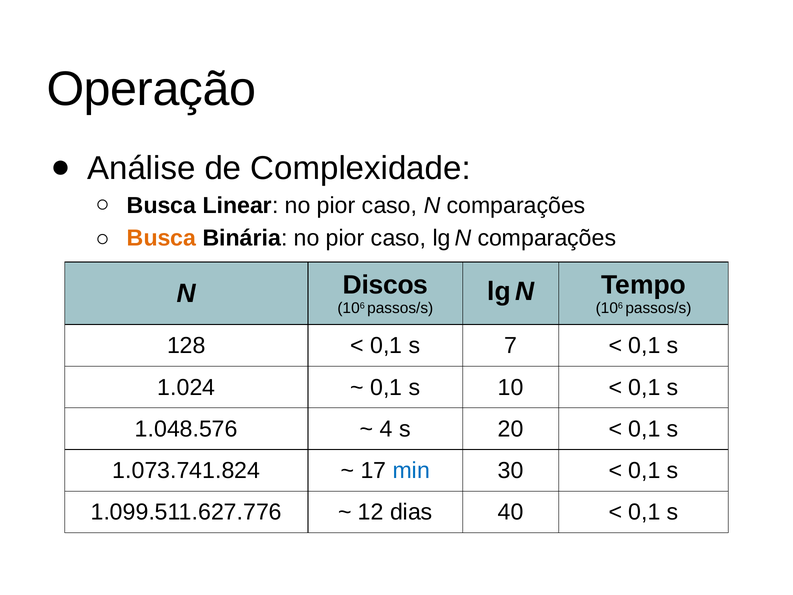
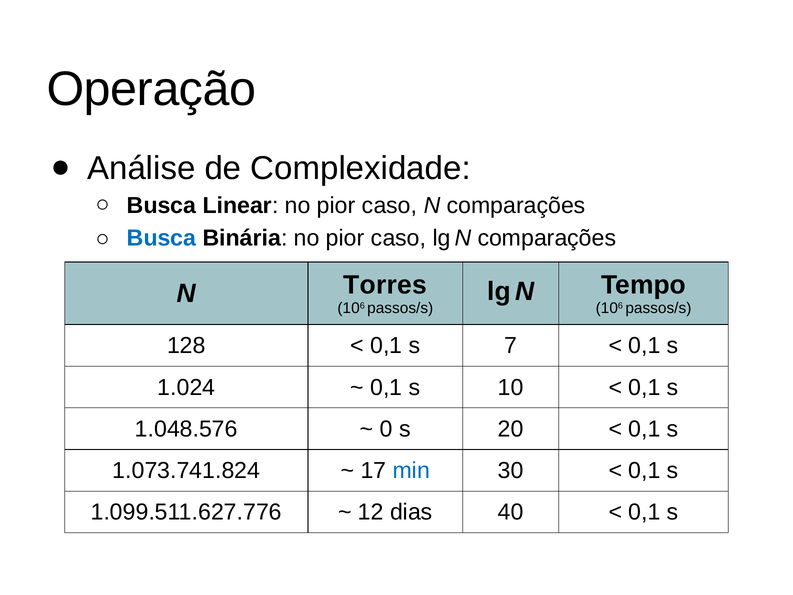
Busca at (162, 238) colour: orange -> blue
Discos: Discos -> Torres
4: 4 -> 0
